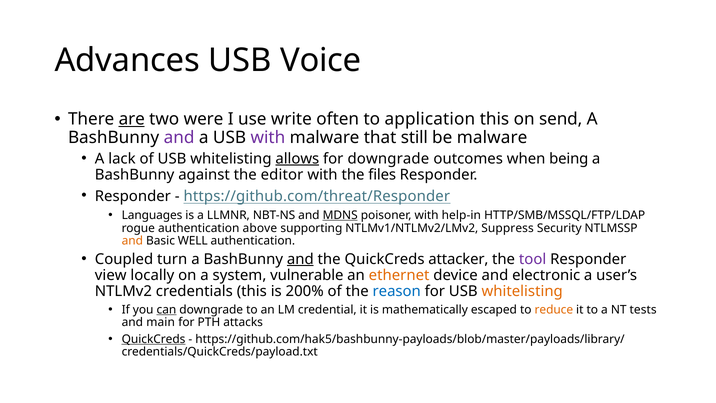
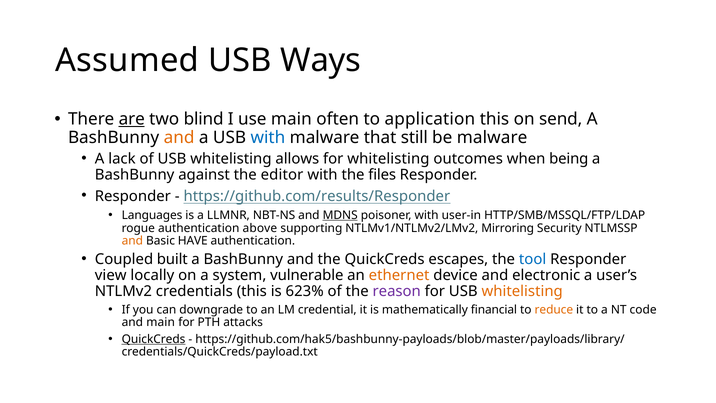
Advances: Advances -> Assumed
Voice: Voice -> Ways
were: were -> blind
use write: write -> main
and at (179, 138) colour: purple -> orange
with at (268, 138) colour: purple -> blue
allows underline: present -> none
for downgrade: downgrade -> whitelisting
https://github.com/threat/Responder: https://github.com/threat/Responder -> https://github.com/results/Responder
help-in: help-in -> user-in
Suppress: Suppress -> Mirroring
WELL: WELL -> HAVE
turn: turn -> built
and at (300, 259) underline: present -> none
attacker: attacker -> escapes
tool colour: purple -> blue
200%: 200% -> 623%
reason colour: blue -> purple
can underline: present -> none
escaped: escaped -> financial
tests: tests -> code
